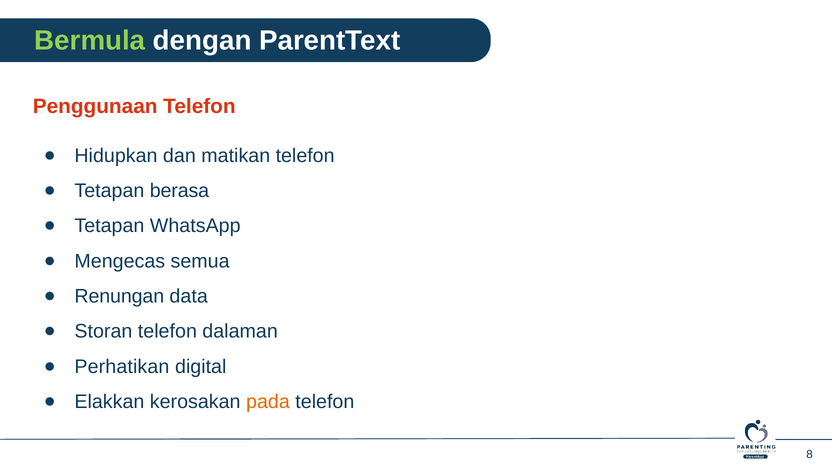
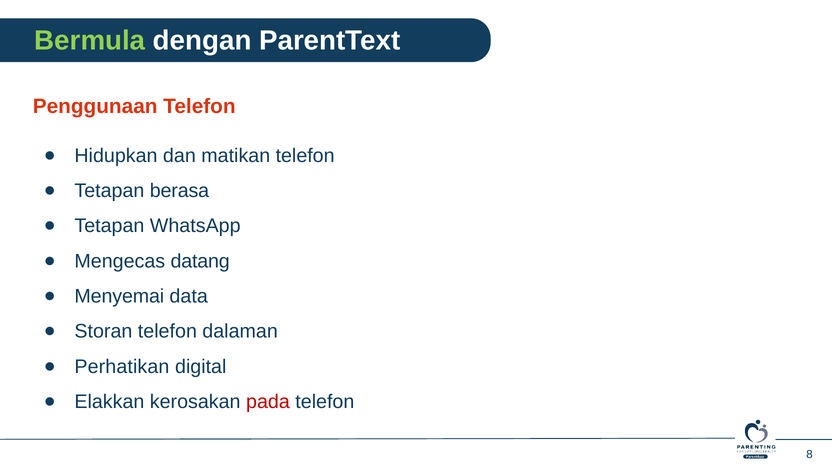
semua: semua -> datang
Renungan: Renungan -> Menyemai
pada colour: orange -> red
